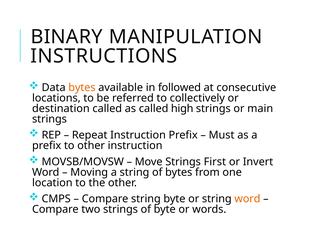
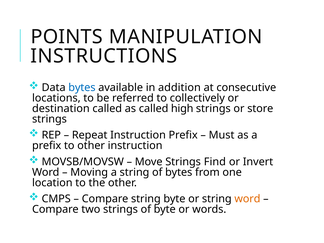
BINARY: BINARY -> POINTS
bytes at (82, 87) colour: orange -> blue
followed: followed -> addition
main: main -> store
First: First -> Find
